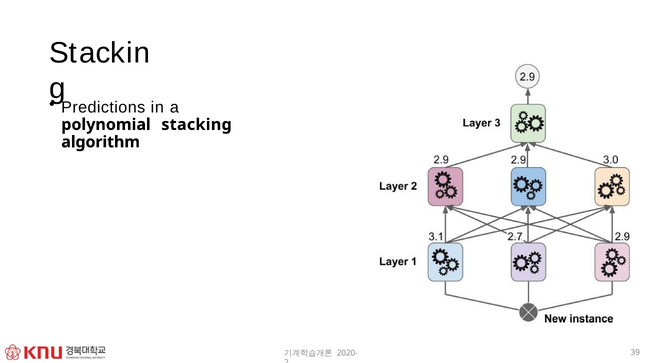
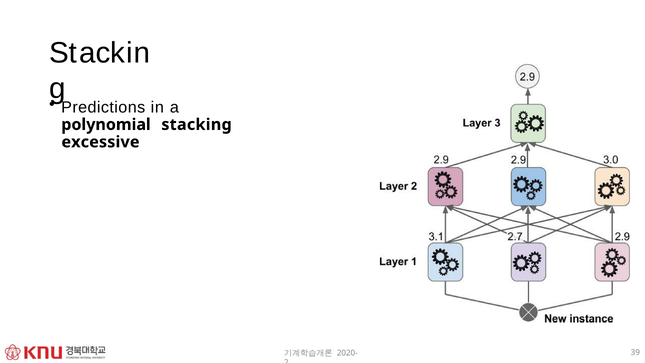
algorithm: algorithm -> excessive
